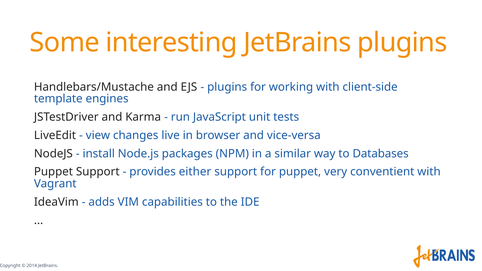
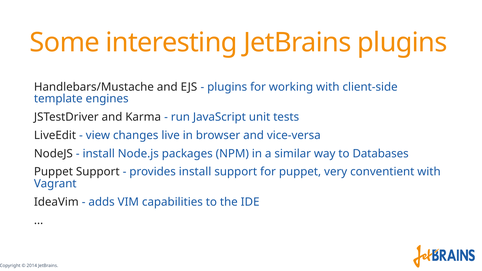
provides either: either -> install
